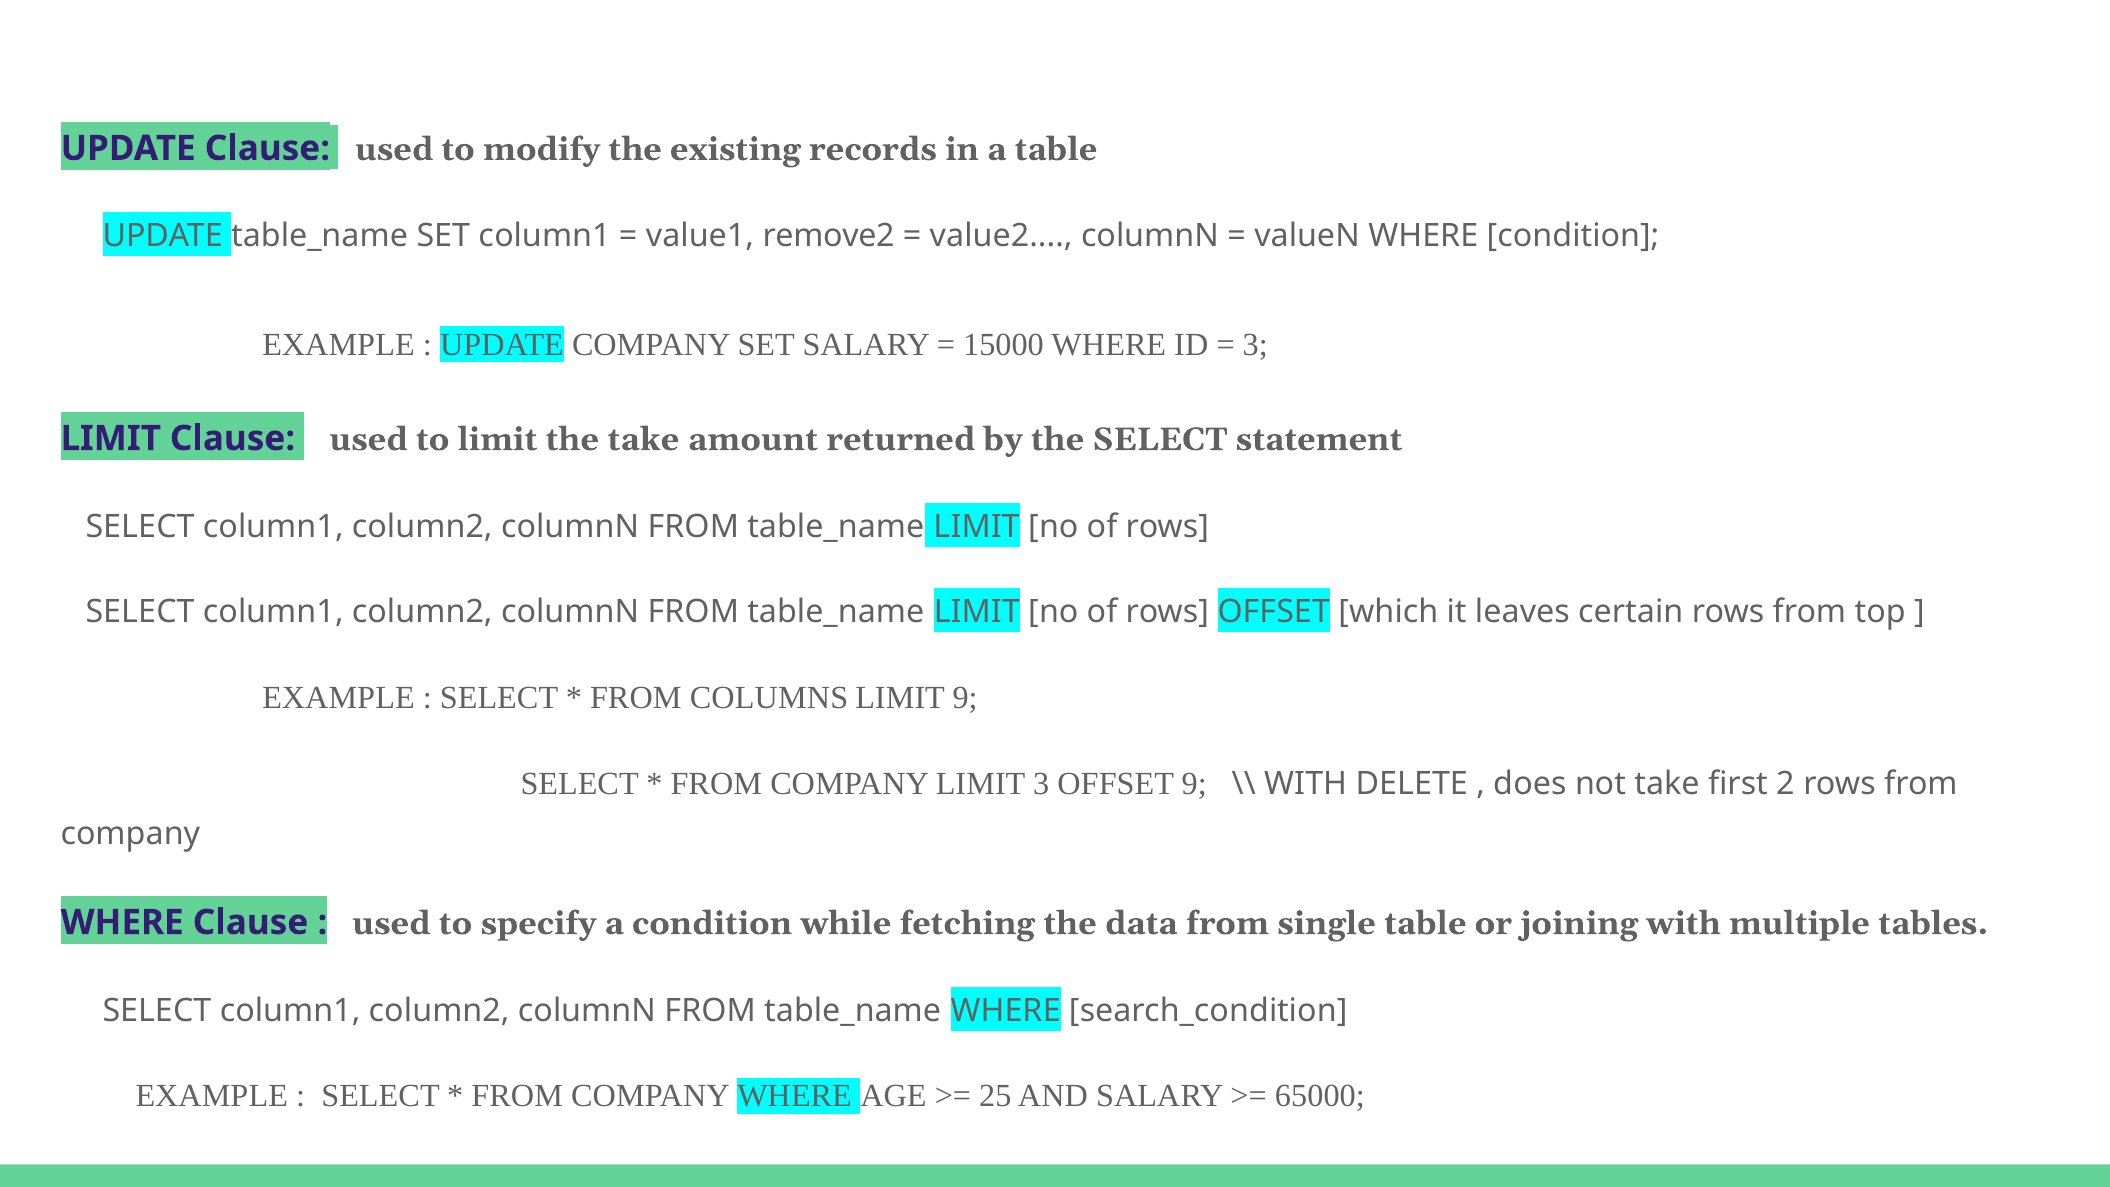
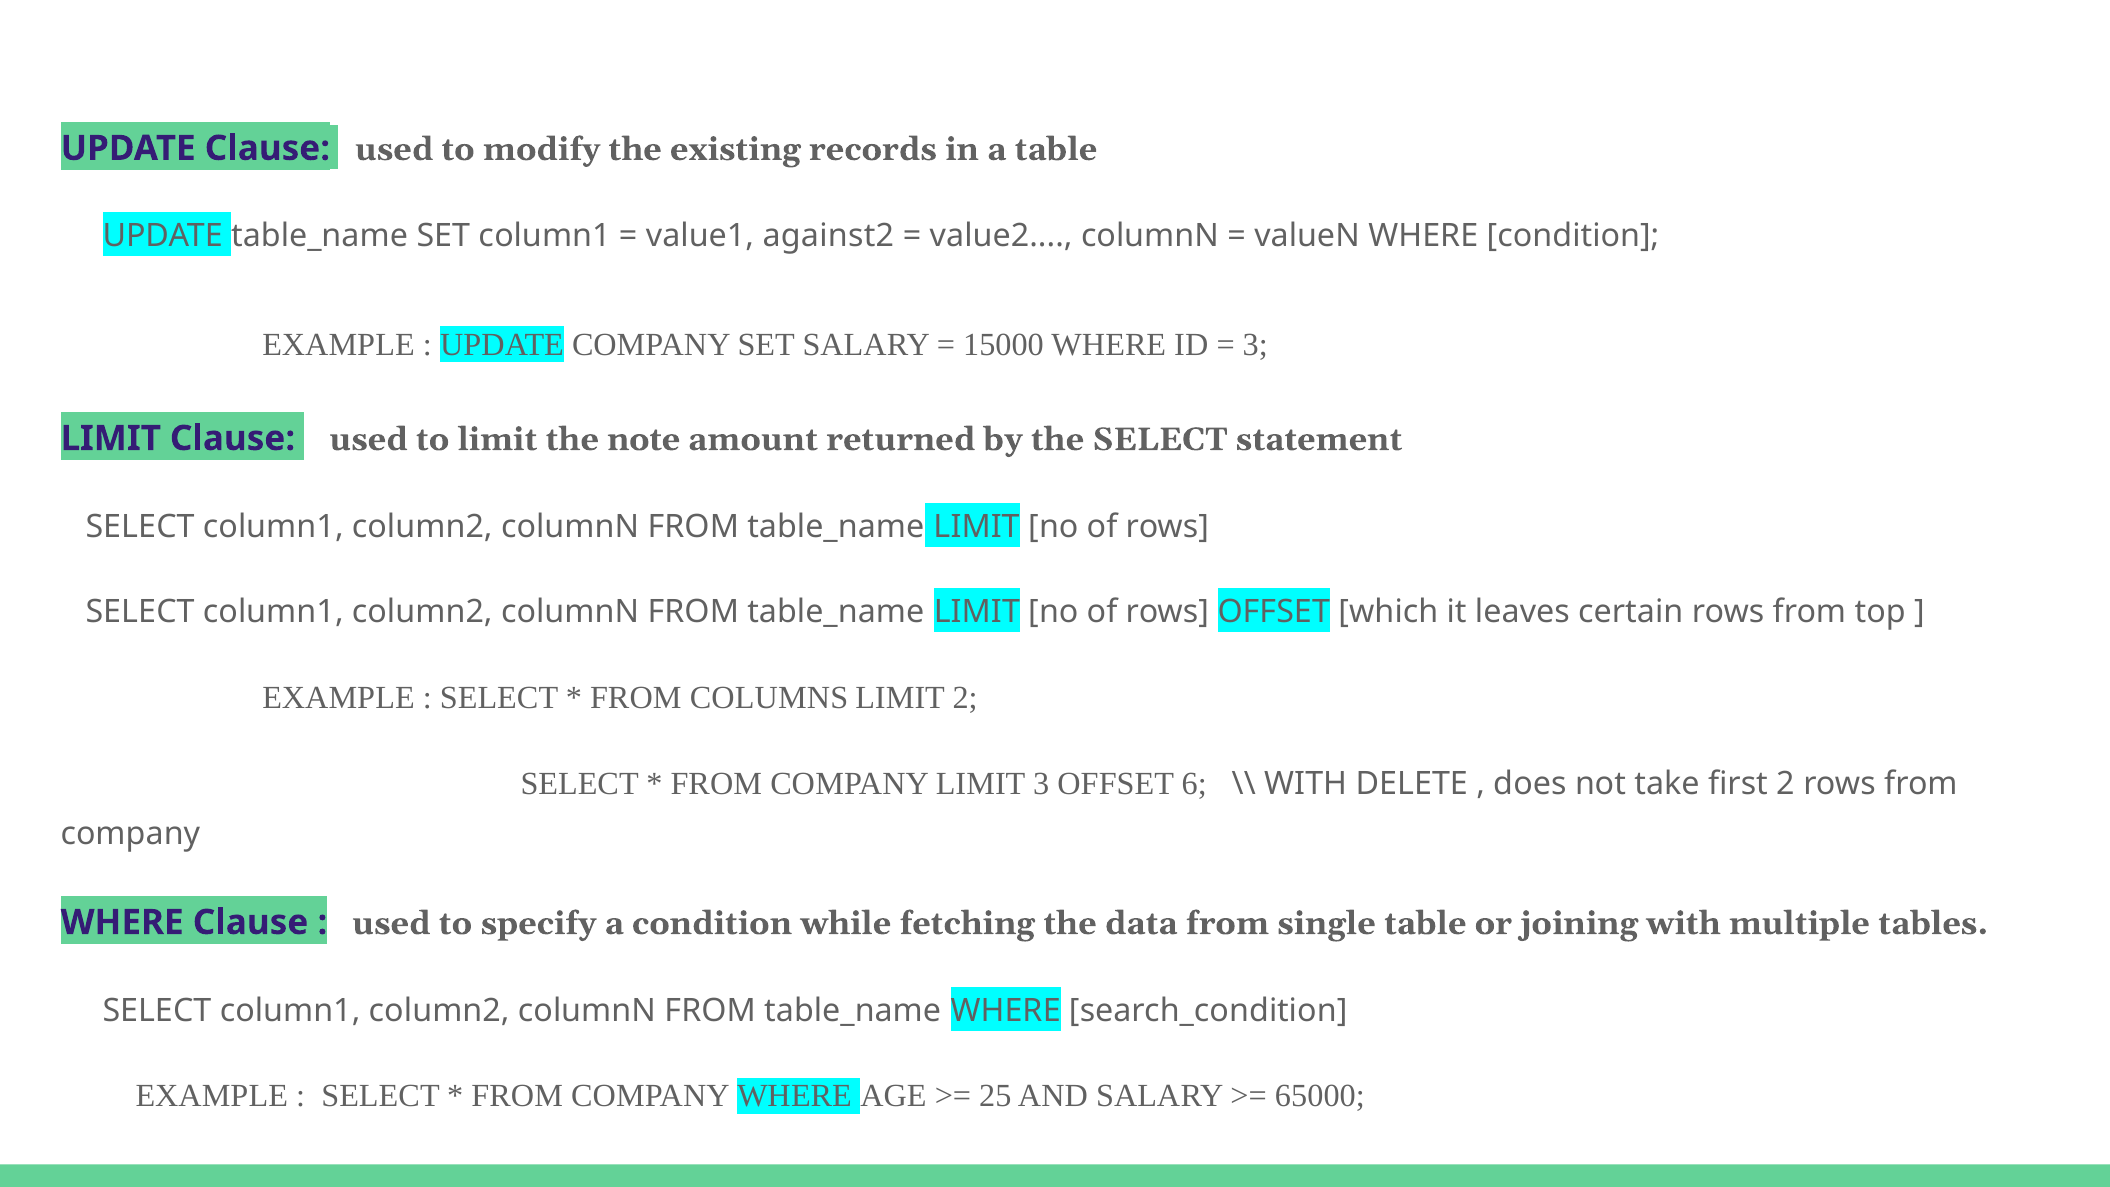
remove2: remove2 -> against2
the take: take -> note
LIMIT 9: 9 -> 2
OFFSET 9: 9 -> 6
